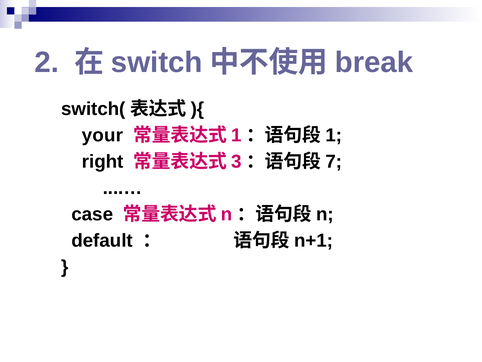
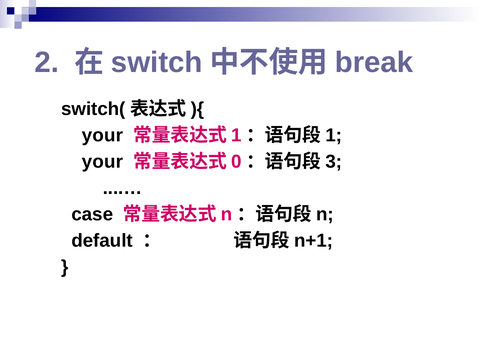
right at (103, 161): right -> your
3: 3 -> 0
7: 7 -> 3
